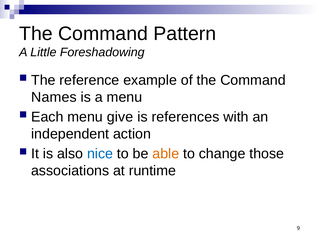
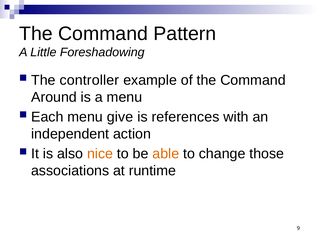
reference: reference -> controller
Names: Names -> Around
nice colour: blue -> orange
